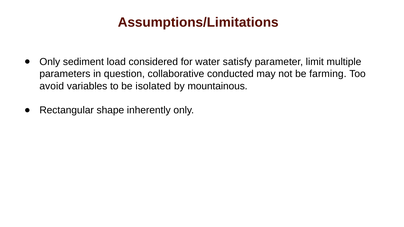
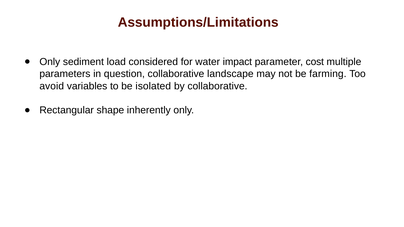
satisfy: satisfy -> impact
limit: limit -> cost
conducted: conducted -> landscape
by mountainous: mountainous -> collaborative
